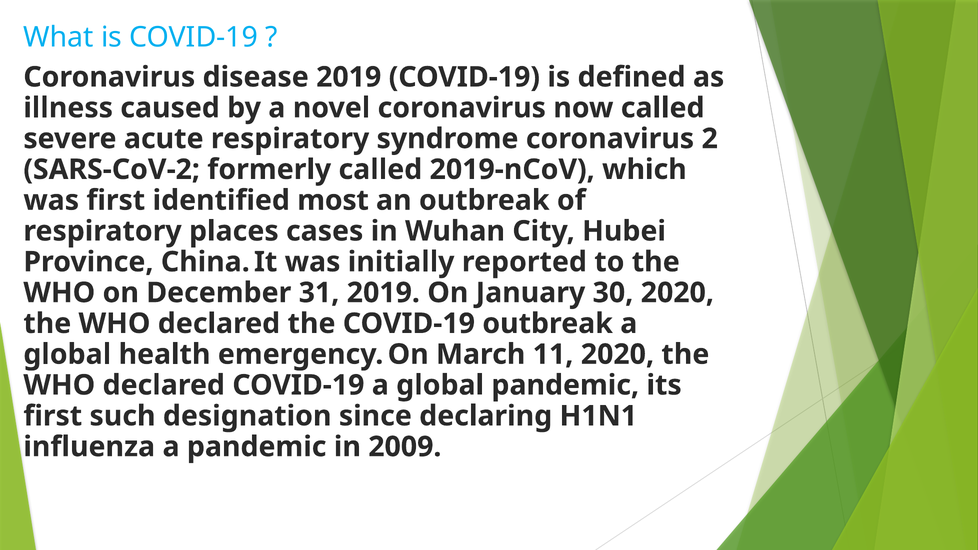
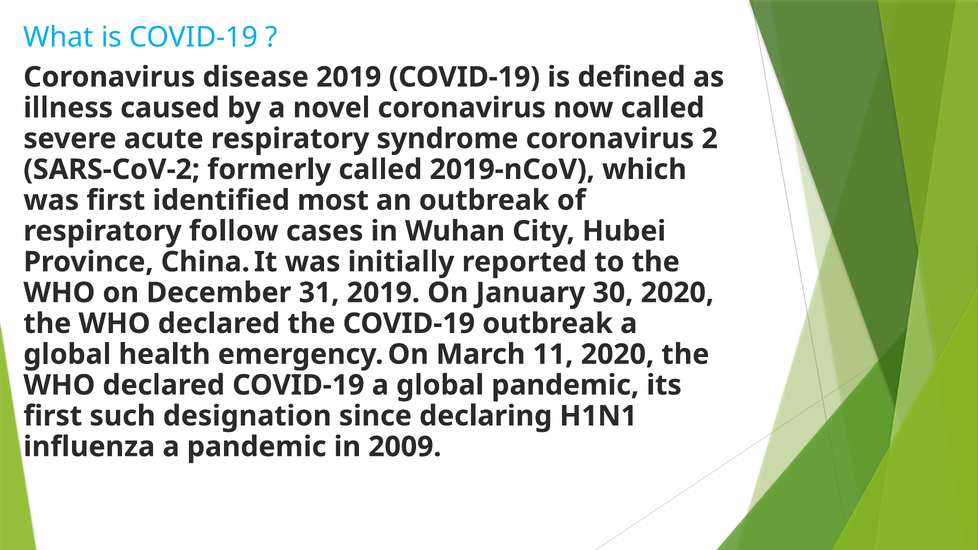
places: places -> follow
